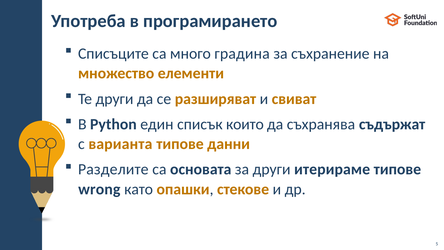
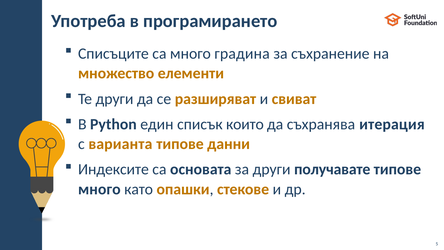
съдържат: съдържат -> итерация
Разделите: Разделите -> Индексите
итерираме: итерираме -> получавате
wrong at (99, 189): wrong -> много
